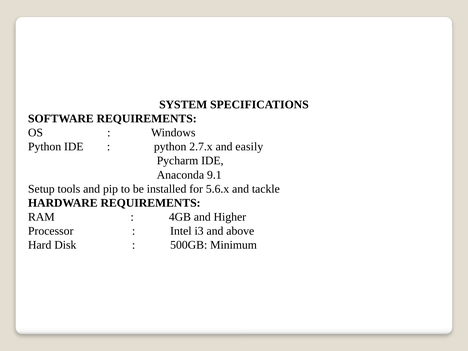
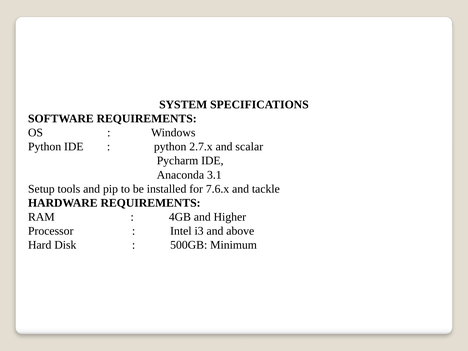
easily: easily -> scalar
9.1: 9.1 -> 3.1
5.6.x: 5.6.x -> 7.6.x
